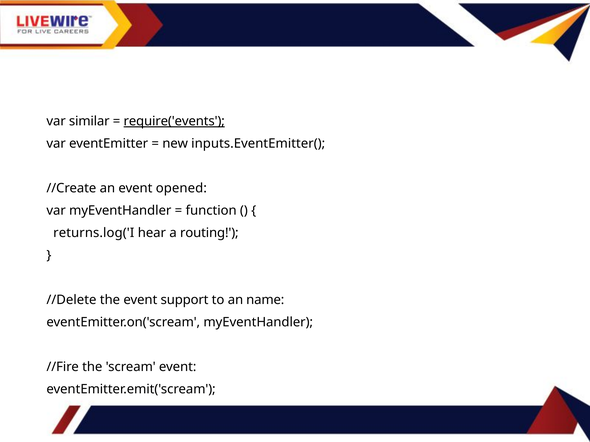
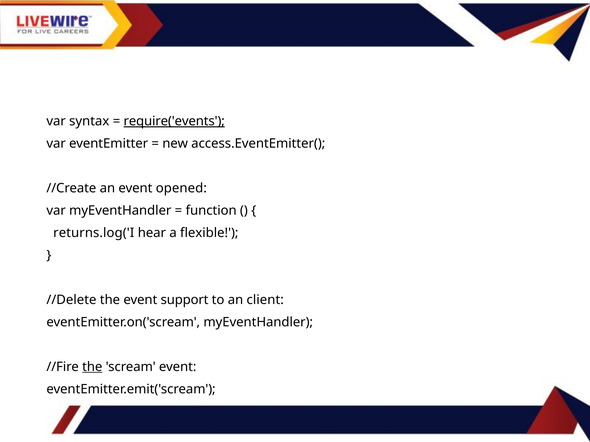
similar: similar -> syntax
inputs.EventEmitter(: inputs.EventEmitter( -> access.EventEmitter(
routing: routing -> flexible
name: name -> client
the at (92, 367) underline: none -> present
